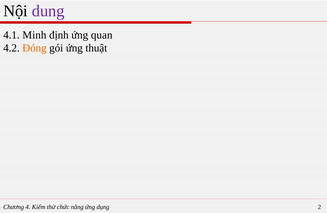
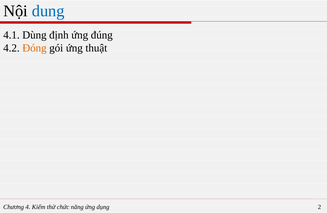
dung colour: purple -> blue
Minh: Minh -> Dùng
quan: quan -> đúng
